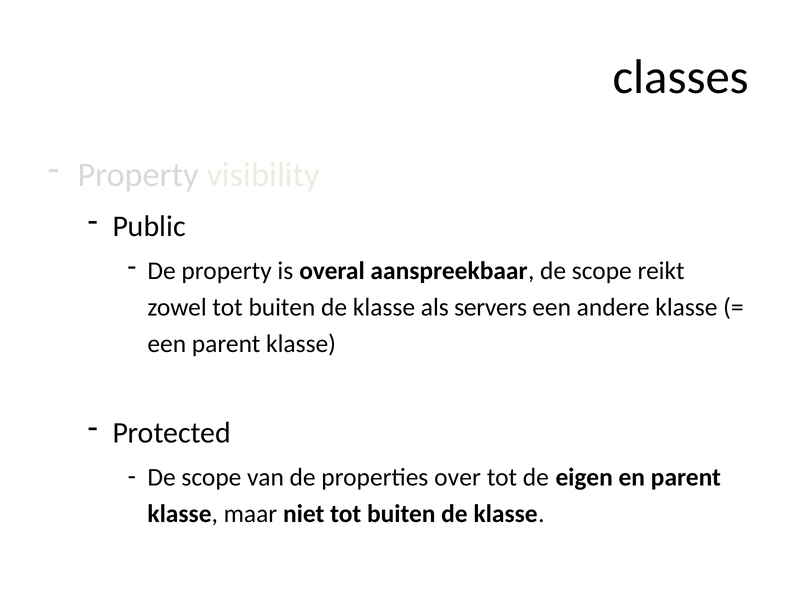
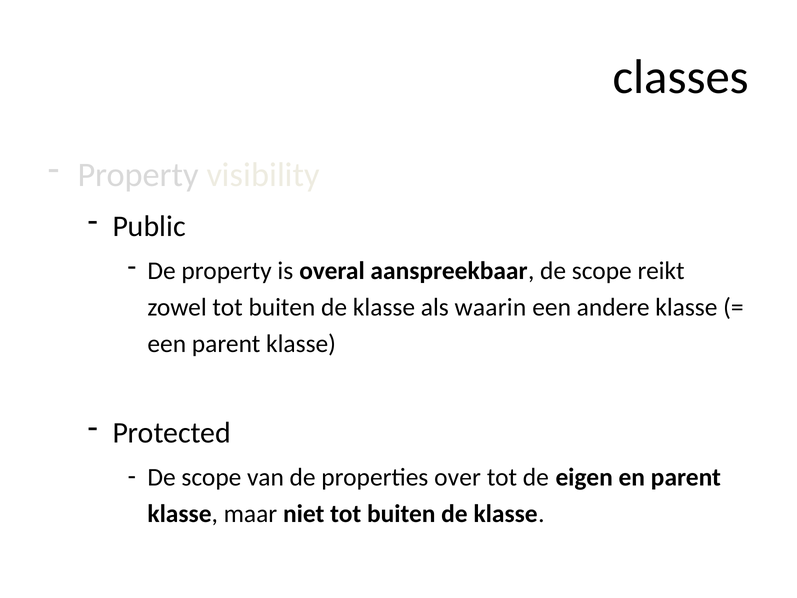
servers: servers -> waarin
